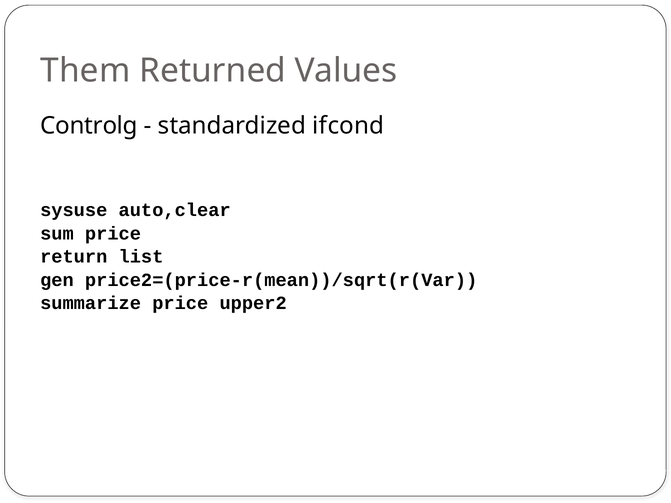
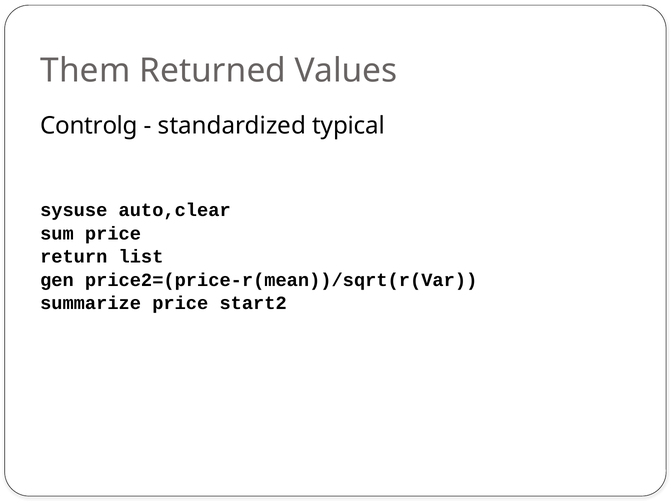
ifcond: ifcond -> typical
upper2: upper2 -> start2
